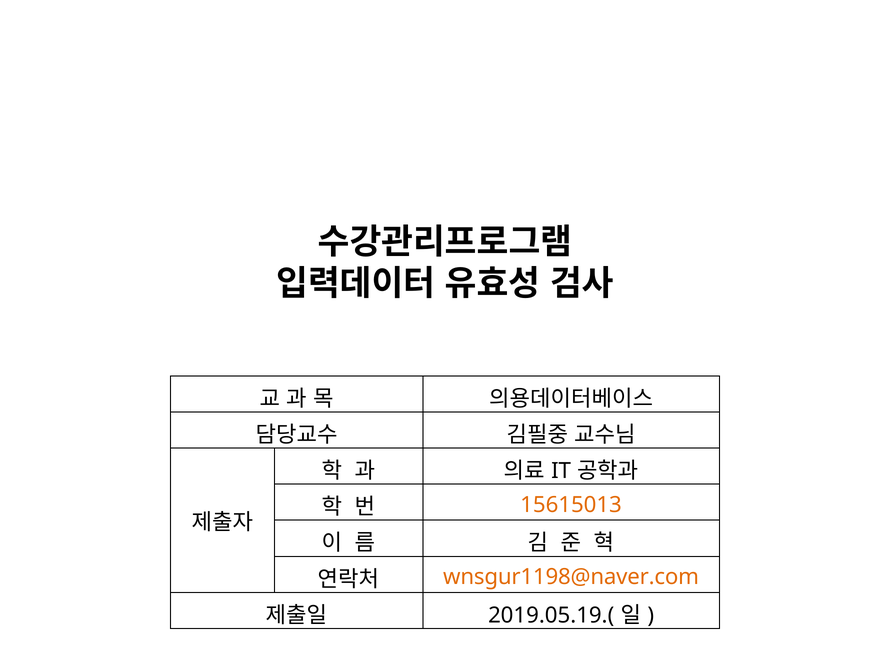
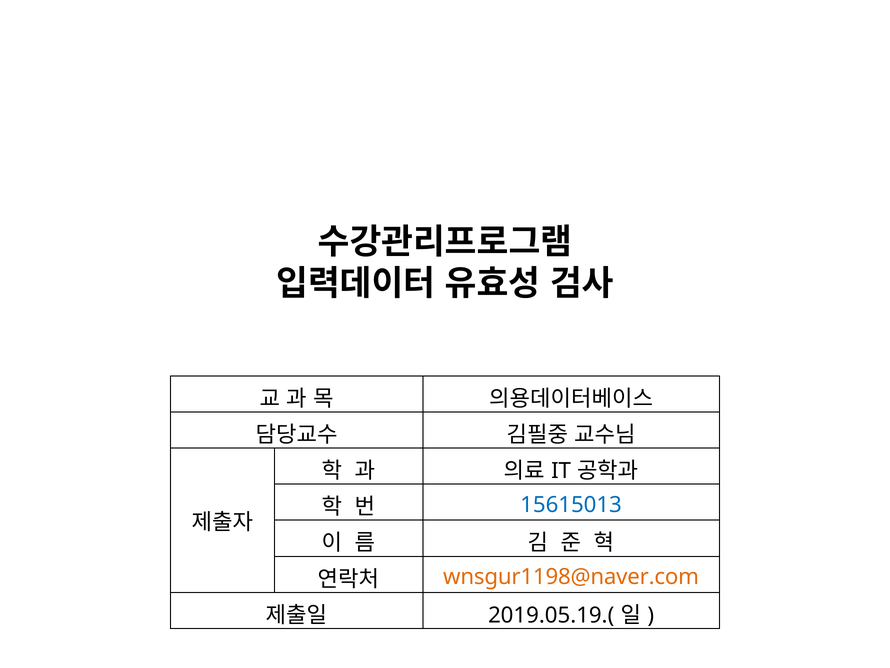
15615013 colour: orange -> blue
